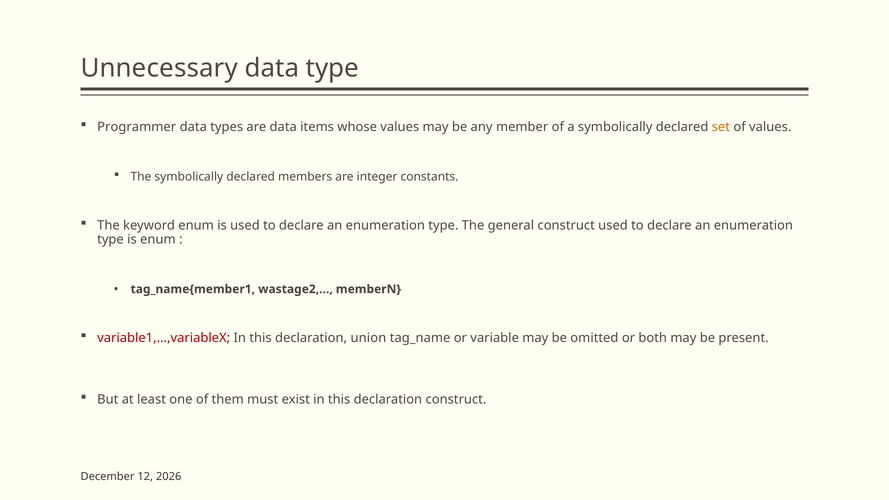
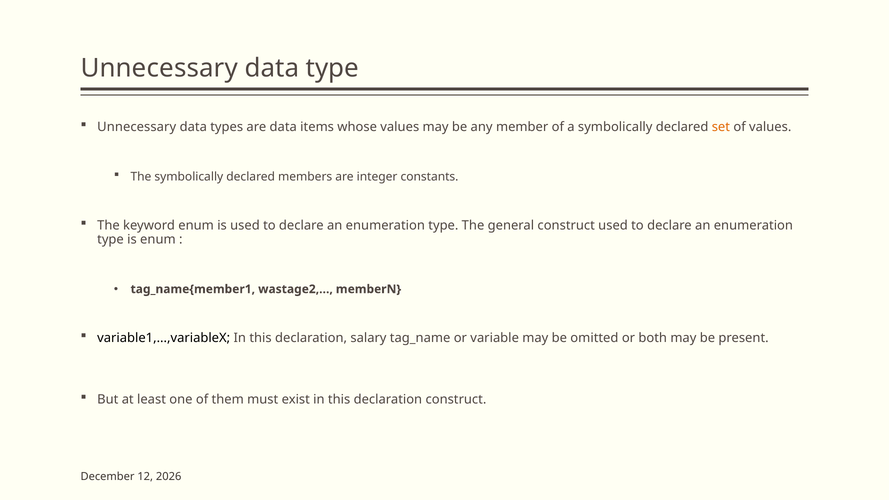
Programmer at (137, 127): Programmer -> Unnecessary
variable1,...,variableX colour: red -> black
union: union -> salary
